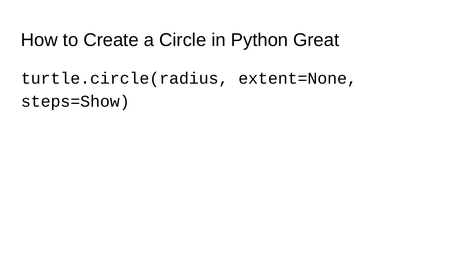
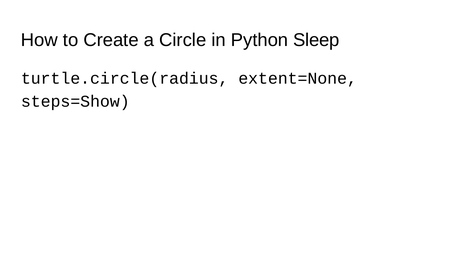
Great: Great -> Sleep
